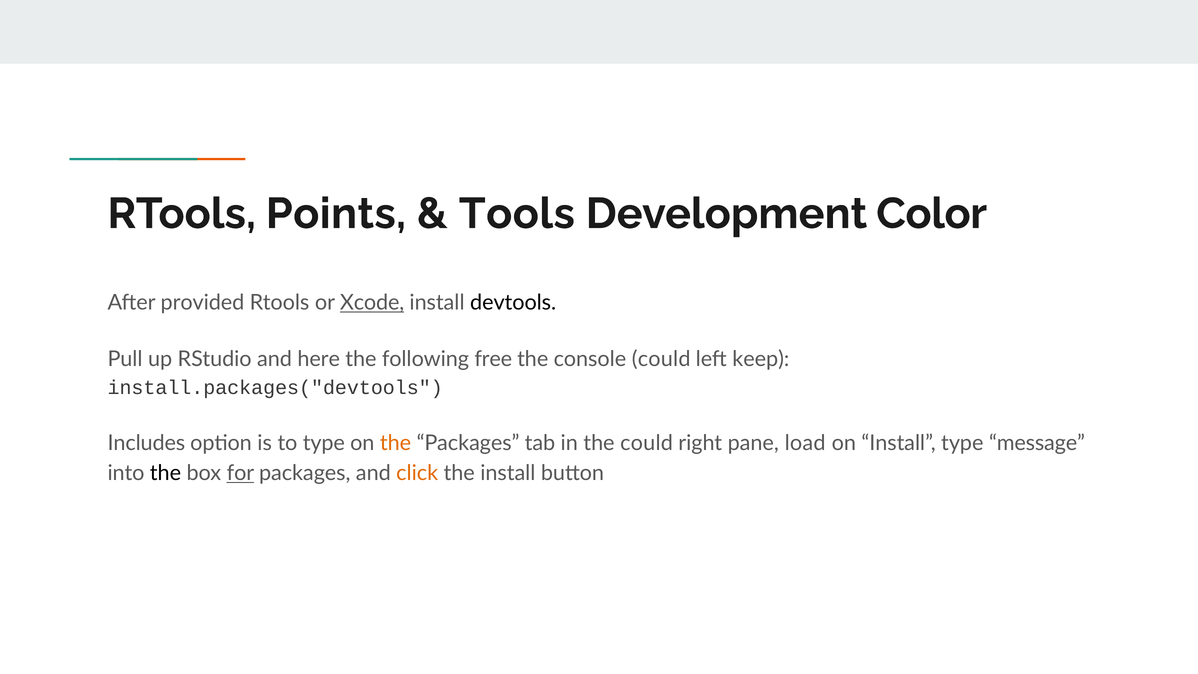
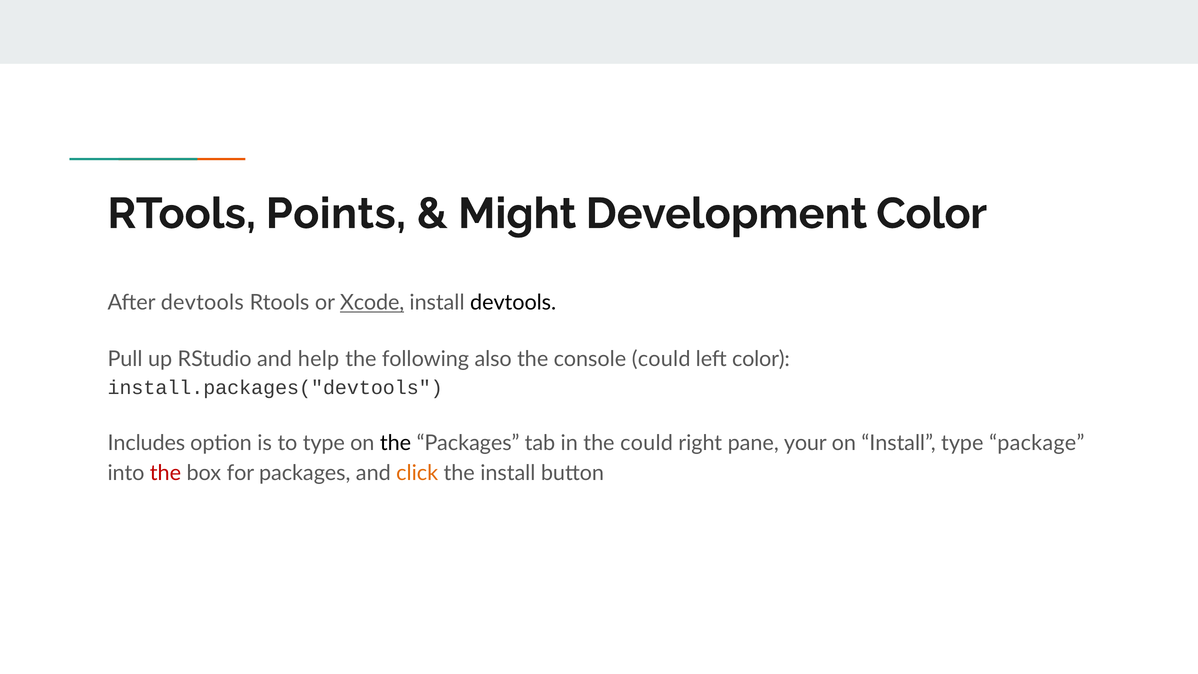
Tools: Tools -> Might
After provided: provided -> devtools
here: here -> help
free: free -> also
left keep: keep -> color
the at (396, 443) colour: orange -> black
load: load -> your
message: message -> package
the at (165, 473) colour: black -> red
for underline: present -> none
